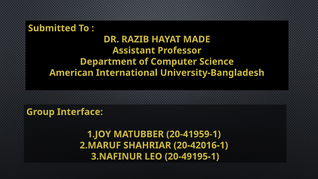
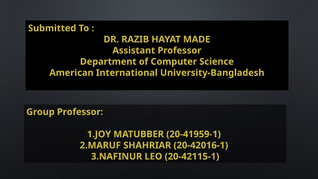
Group Interface: Interface -> Professor
20-49195-1: 20-49195-1 -> 20-42115-1
